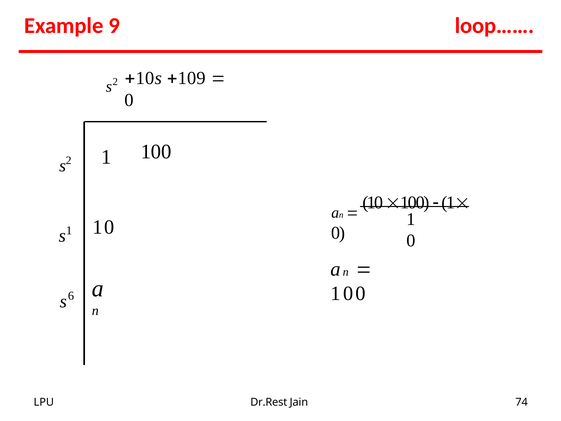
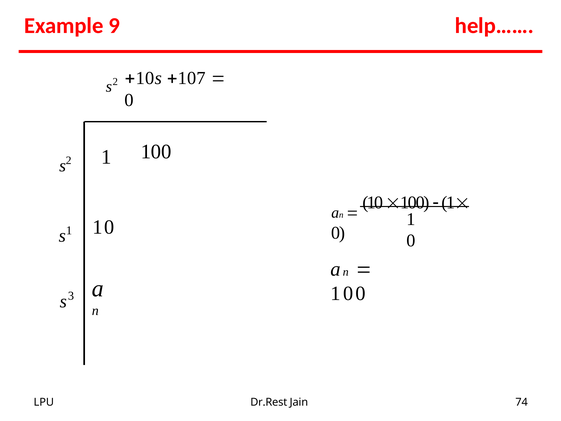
loop……: loop…… -> help……
109: 109 -> 107
6: 6 -> 3
